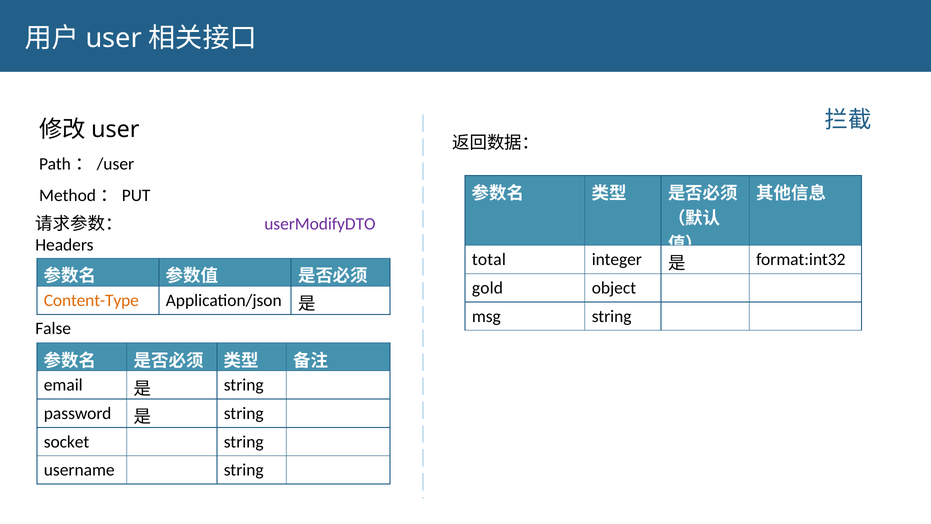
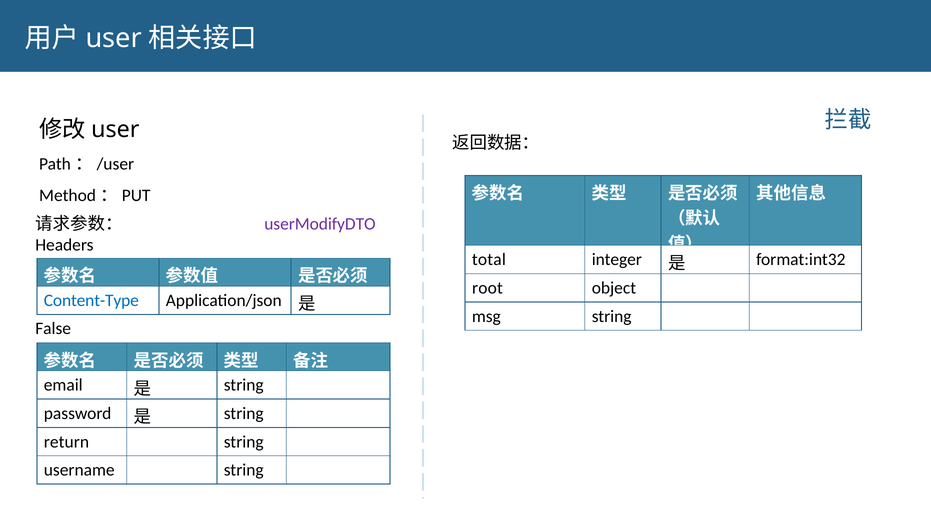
gold: gold -> root
Content-Type colour: orange -> blue
socket: socket -> return
